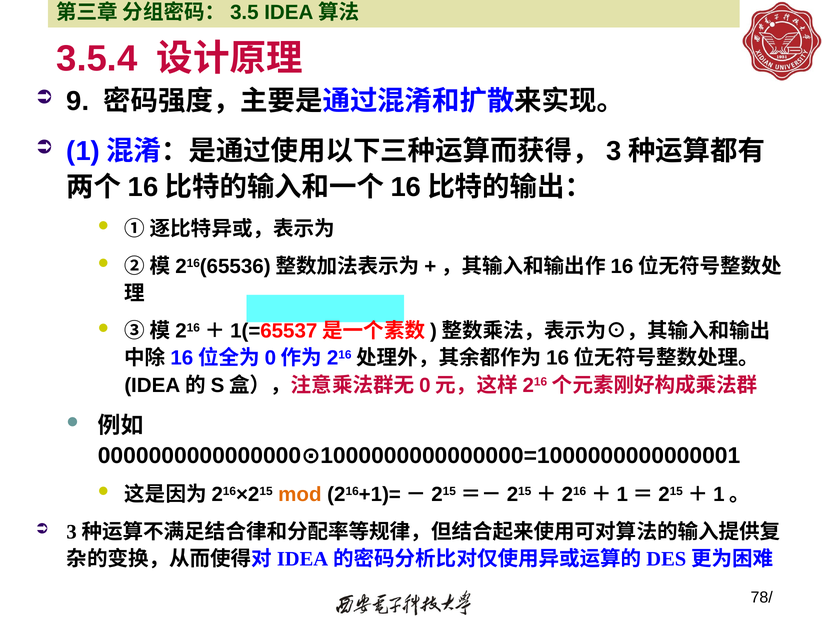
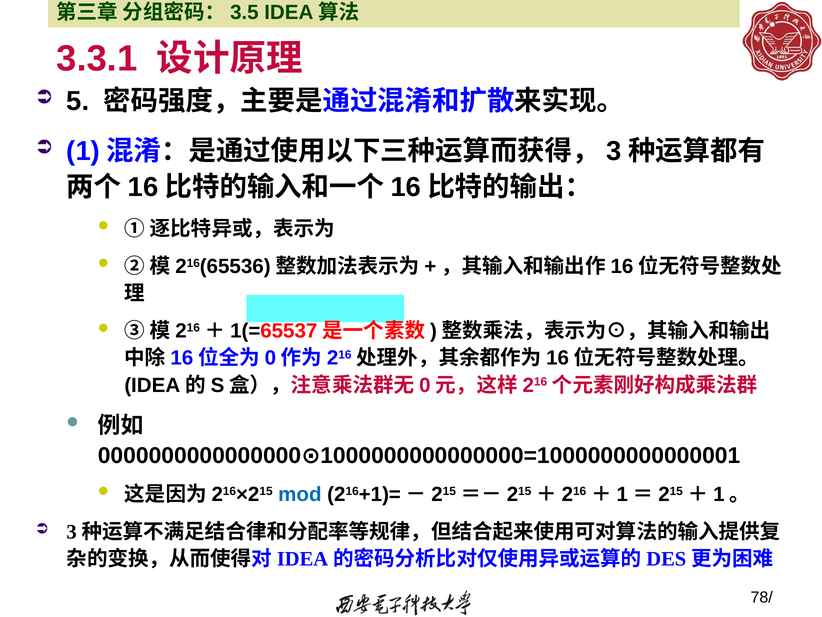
3.5.4: 3.5.4 -> 3.3.1
9: 9 -> 5
mod colour: orange -> blue
